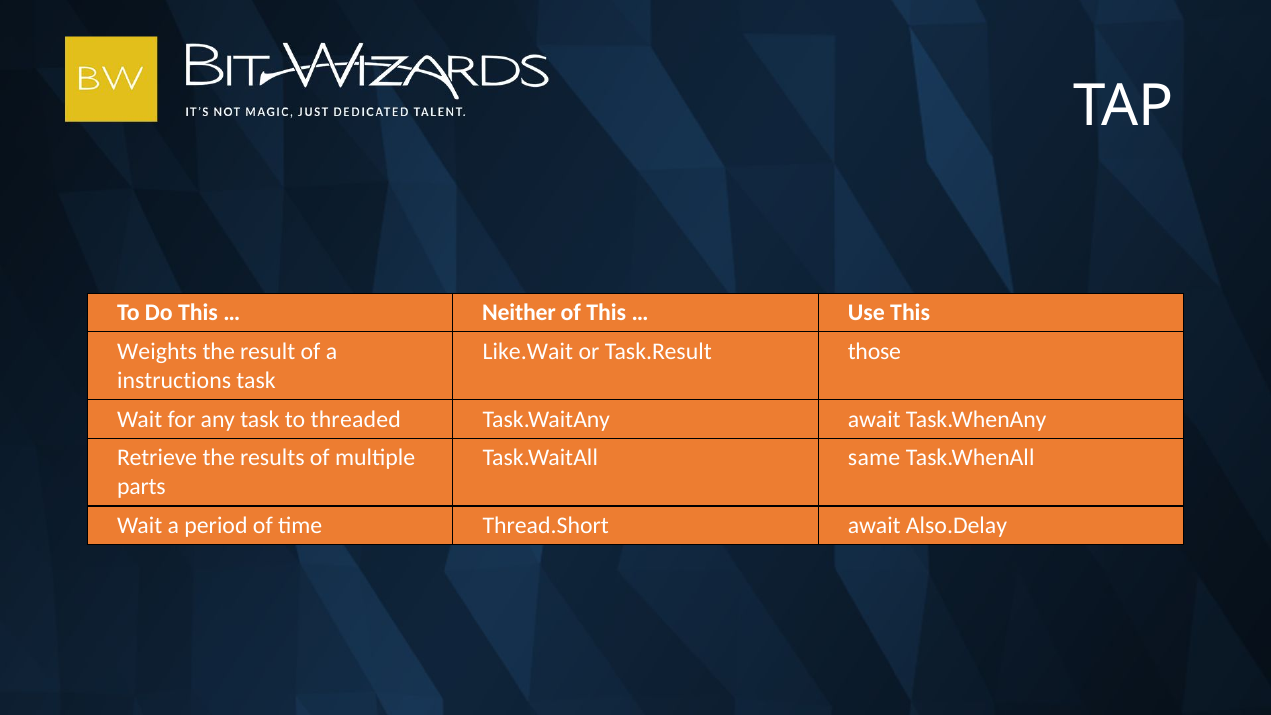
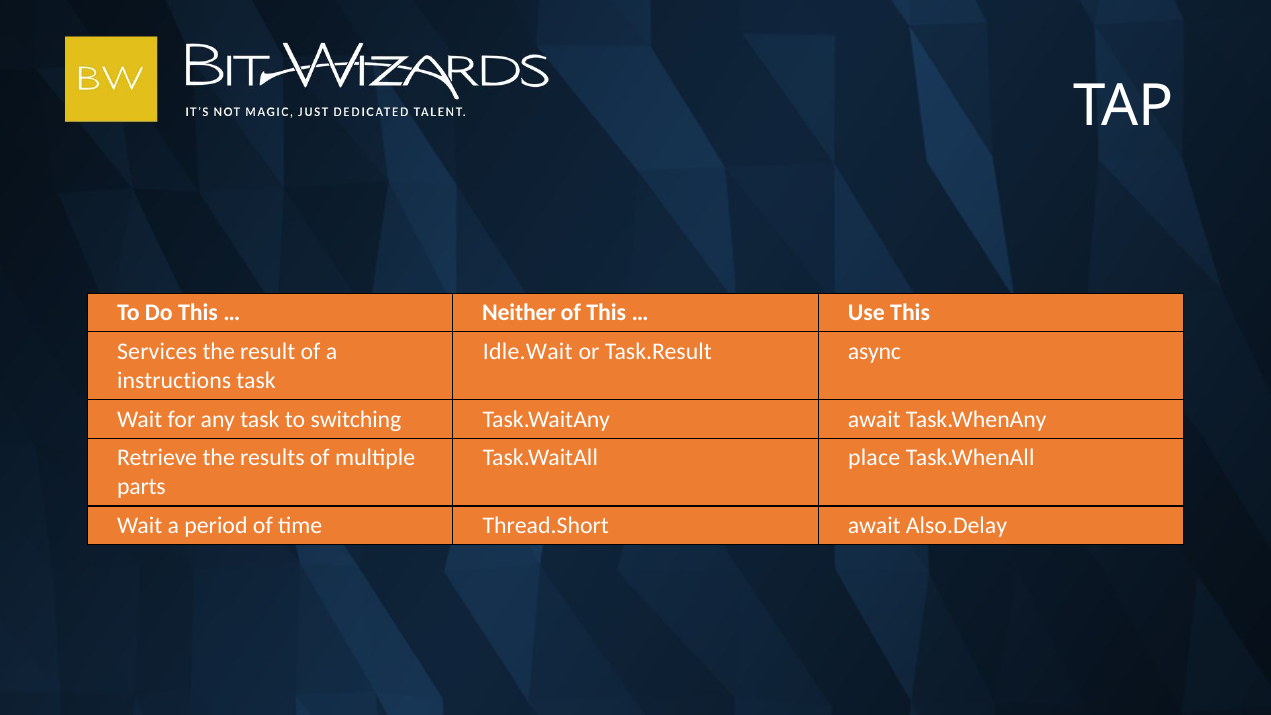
Weights: Weights -> Services
Like.Wait: Like.Wait -> Idle.Wait
those: those -> async
threaded: threaded -> switching
same: same -> place
